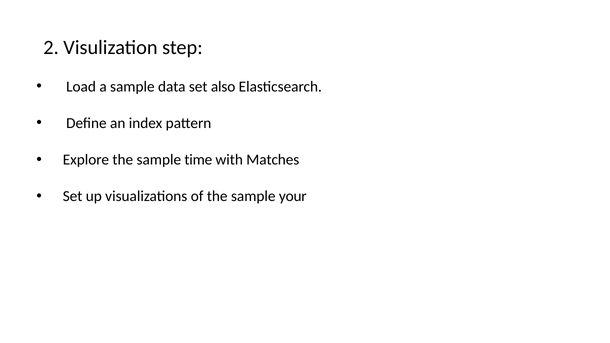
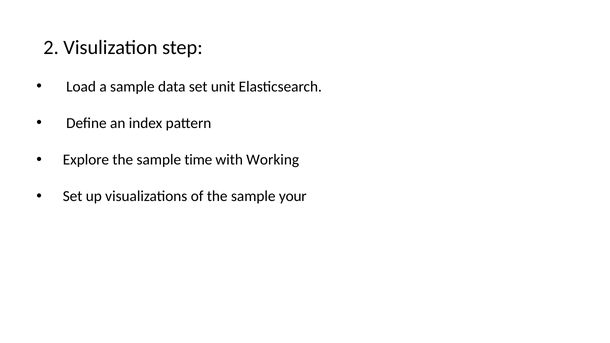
also: also -> unit
Matches: Matches -> Working
